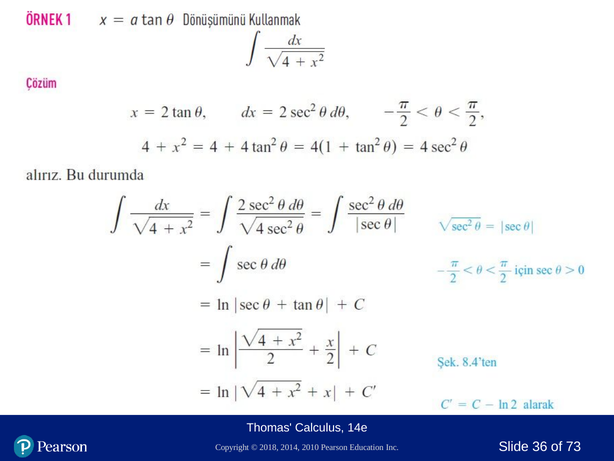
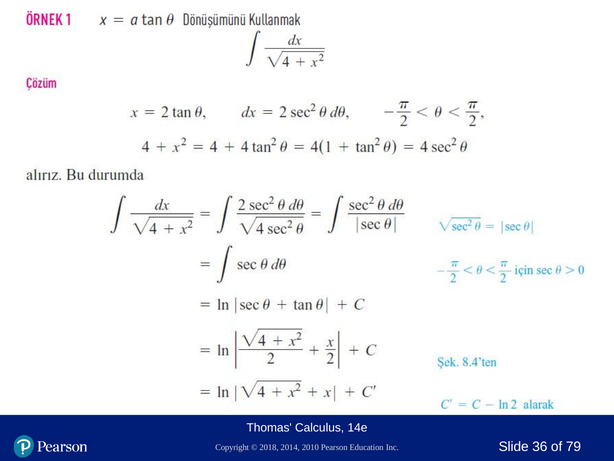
73: 73 -> 79
